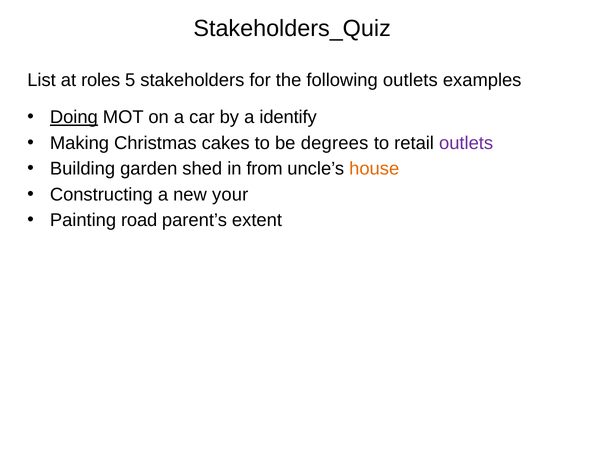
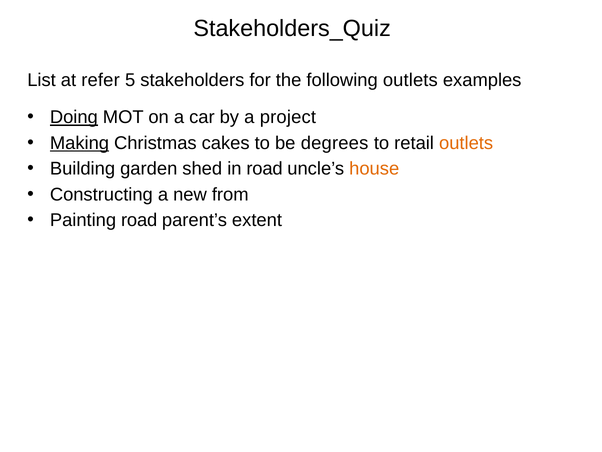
roles: roles -> refer
identify: identify -> project
Making underline: none -> present
outlets at (466, 143) colour: purple -> orange
in from: from -> road
your: your -> from
